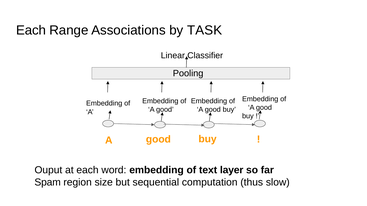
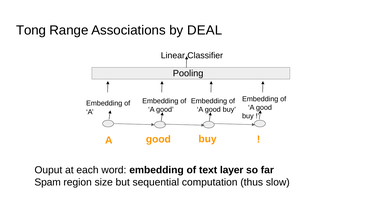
Each at (31, 30): Each -> Tong
TASK: TASK -> DEAL
